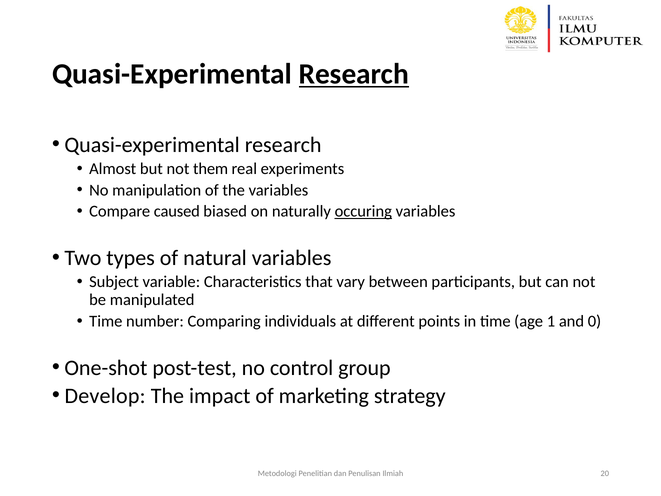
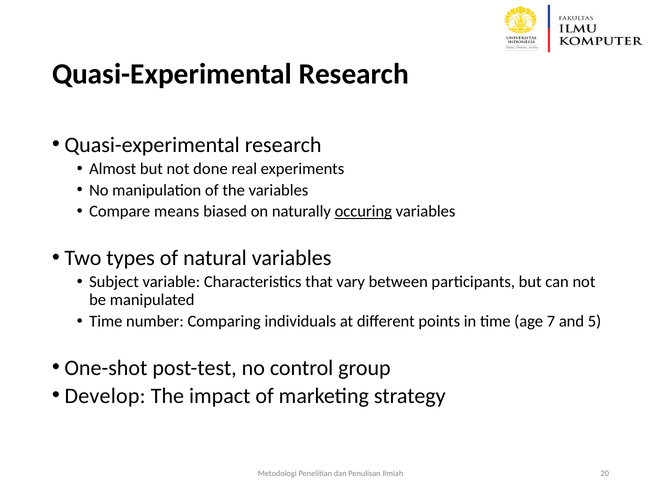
Research at (354, 74) underline: present -> none
them: them -> done
caused: caused -> means
1: 1 -> 7
0: 0 -> 5
